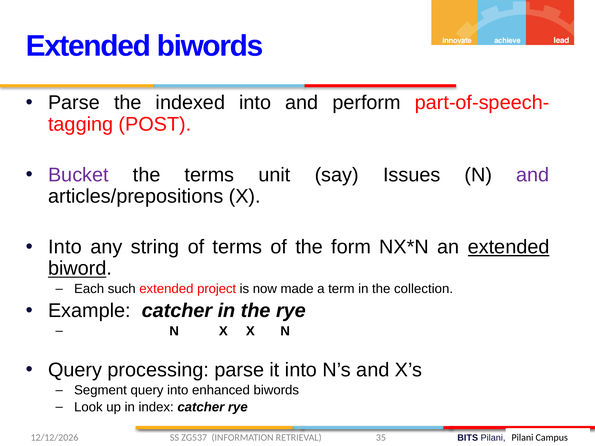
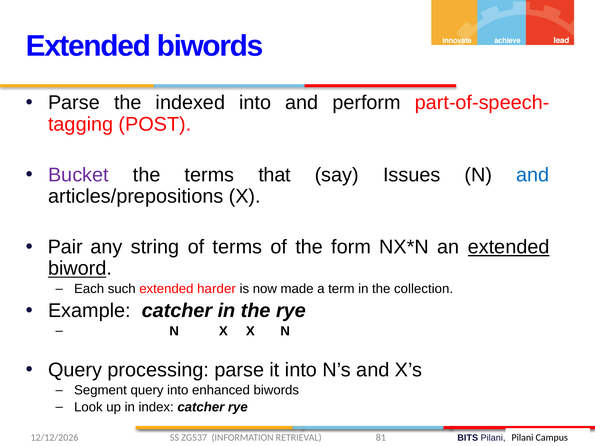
unit: unit -> that
and at (533, 175) colour: purple -> blue
Into at (65, 247): Into -> Pair
project: project -> harder
35: 35 -> 81
